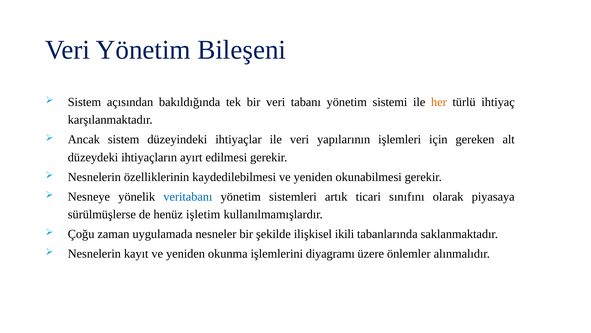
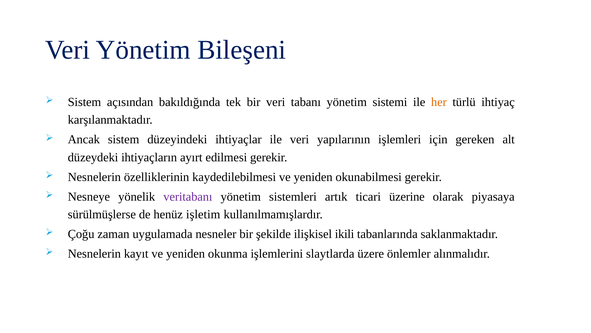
veritabanı colour: blue -> purple
sınıfını: sınıfını -> üzerine
diyagramı: diyagramı -> slaytlarda
